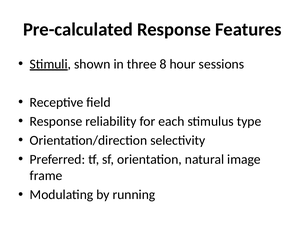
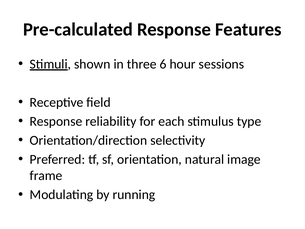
8: 8 -> 6
